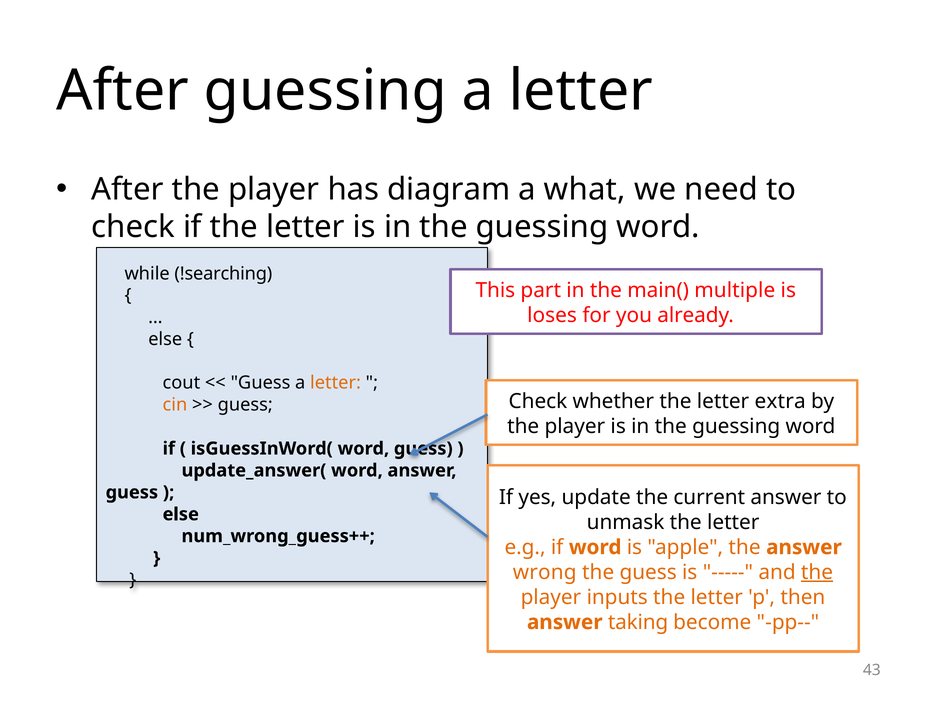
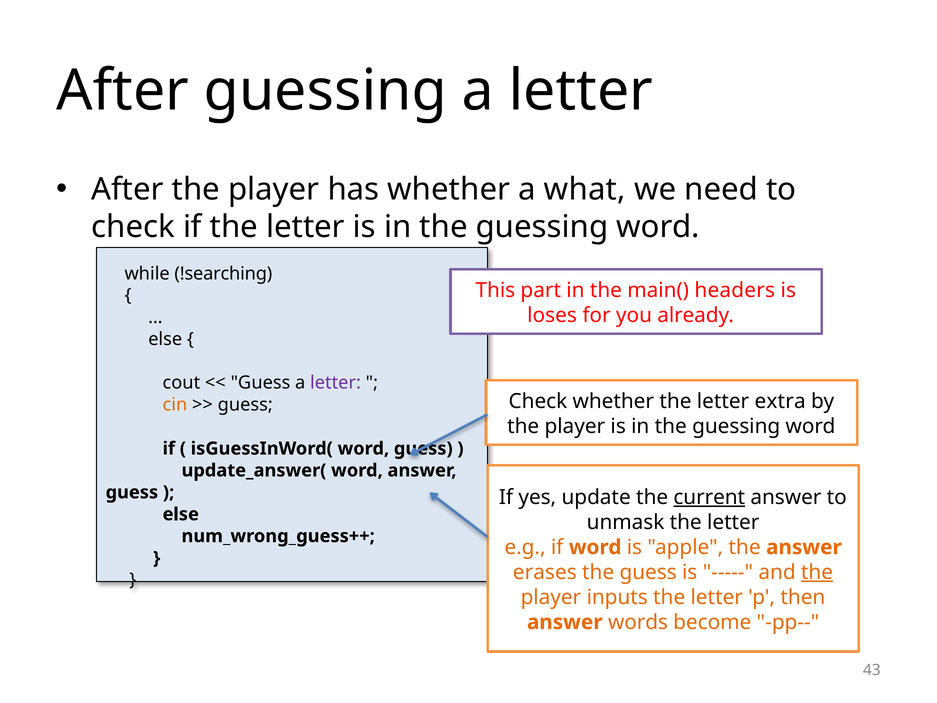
has diagram: diagram -> whether
multiple: multiple -> headers
letter at (336, 383) colour: orange -> purple
current underline: none -> present
wrong: wrong -> erases
taking: taking -> words
